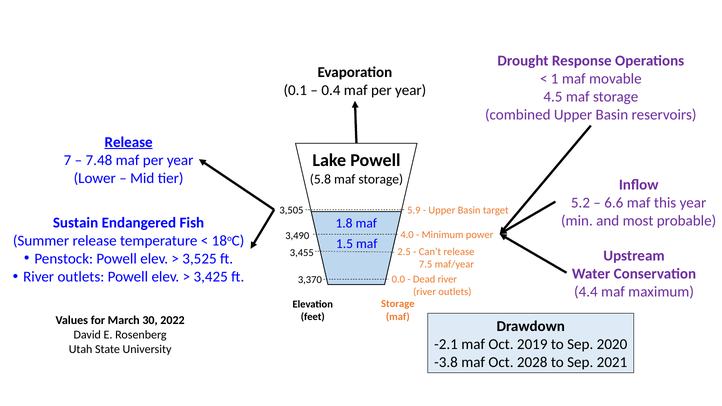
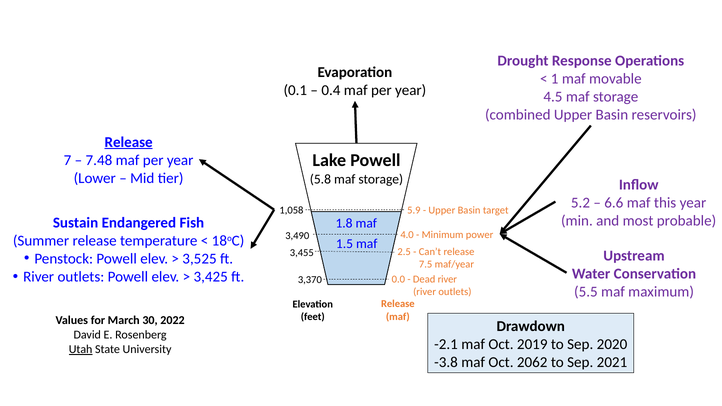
3,505: 3,505 -> 1,058
4.4: 4.4 -> 5.5
Storage at (398, 304): Storage -> Release
Utah underline: none -> present
2028: 2028 -> 2062
